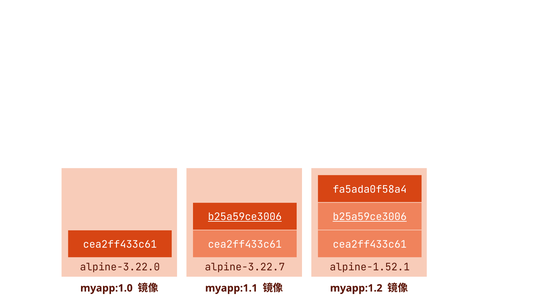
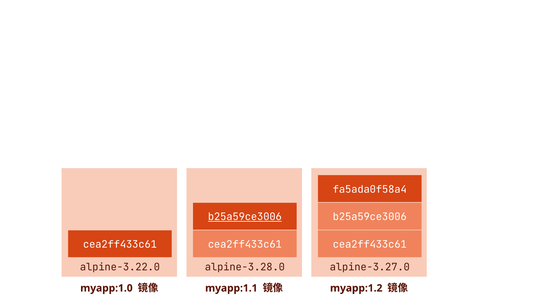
b25a59ce3006 at (370, 217) underline: present -> none
alpine-3.22.7: alpine-3.22.7 -> alpine-3.28.0
alpine-1.52.1: alpine-1.52.1 -> alpine-3.27.0
